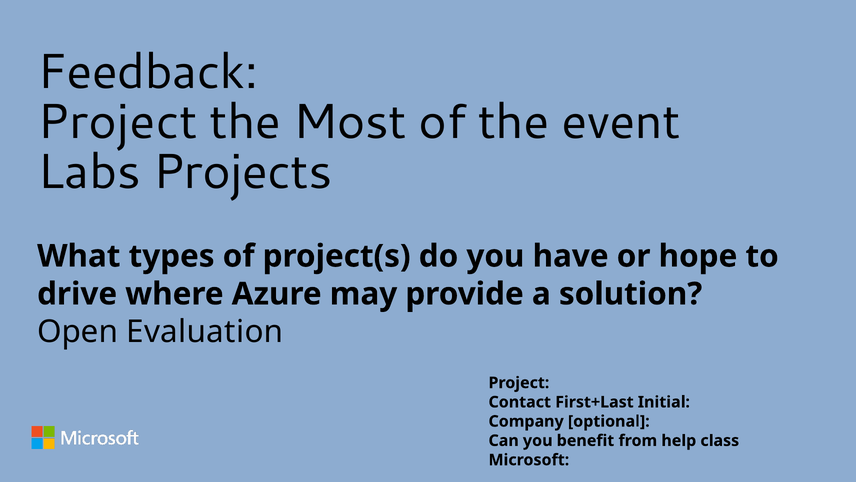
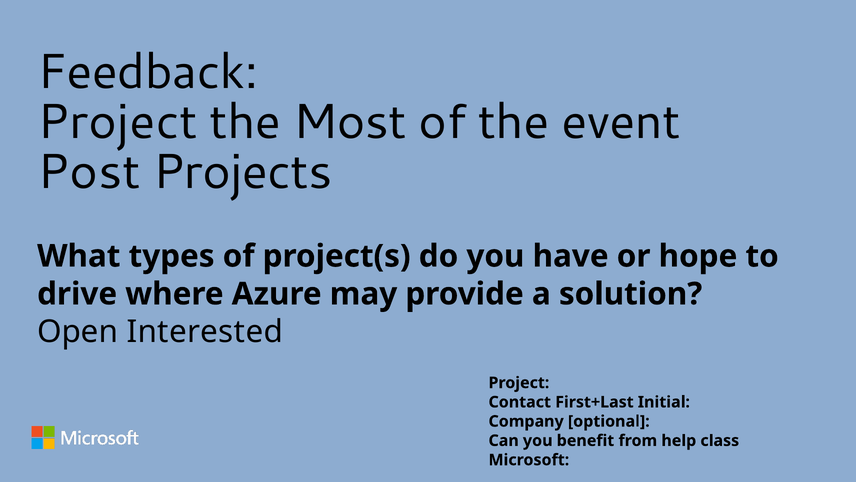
Labs: Labs -> Post
Evaluation: Evaluation -> Interested
